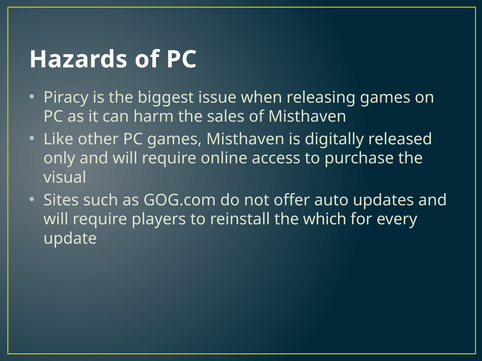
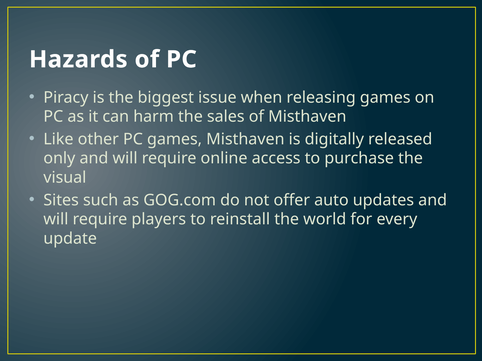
which: which -> world
